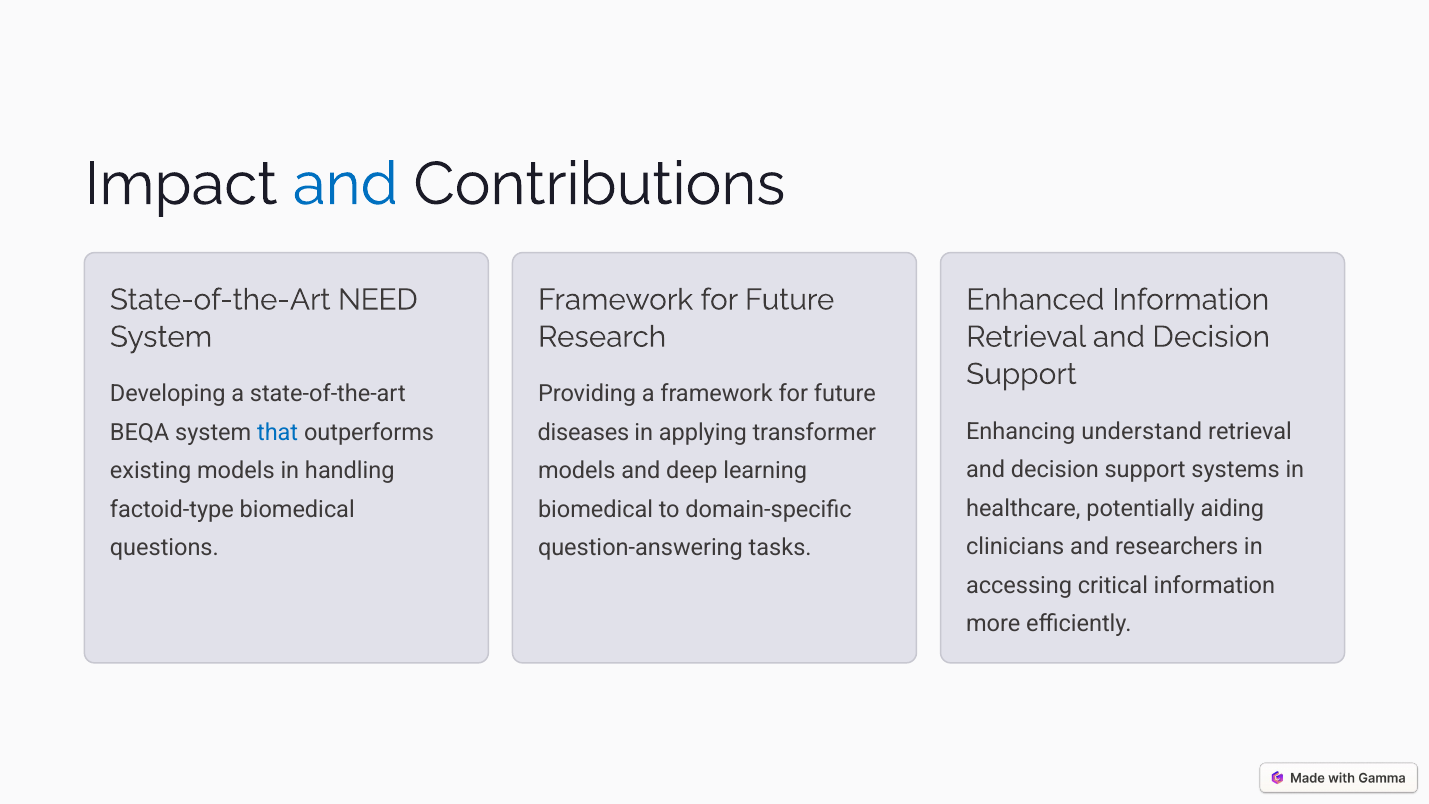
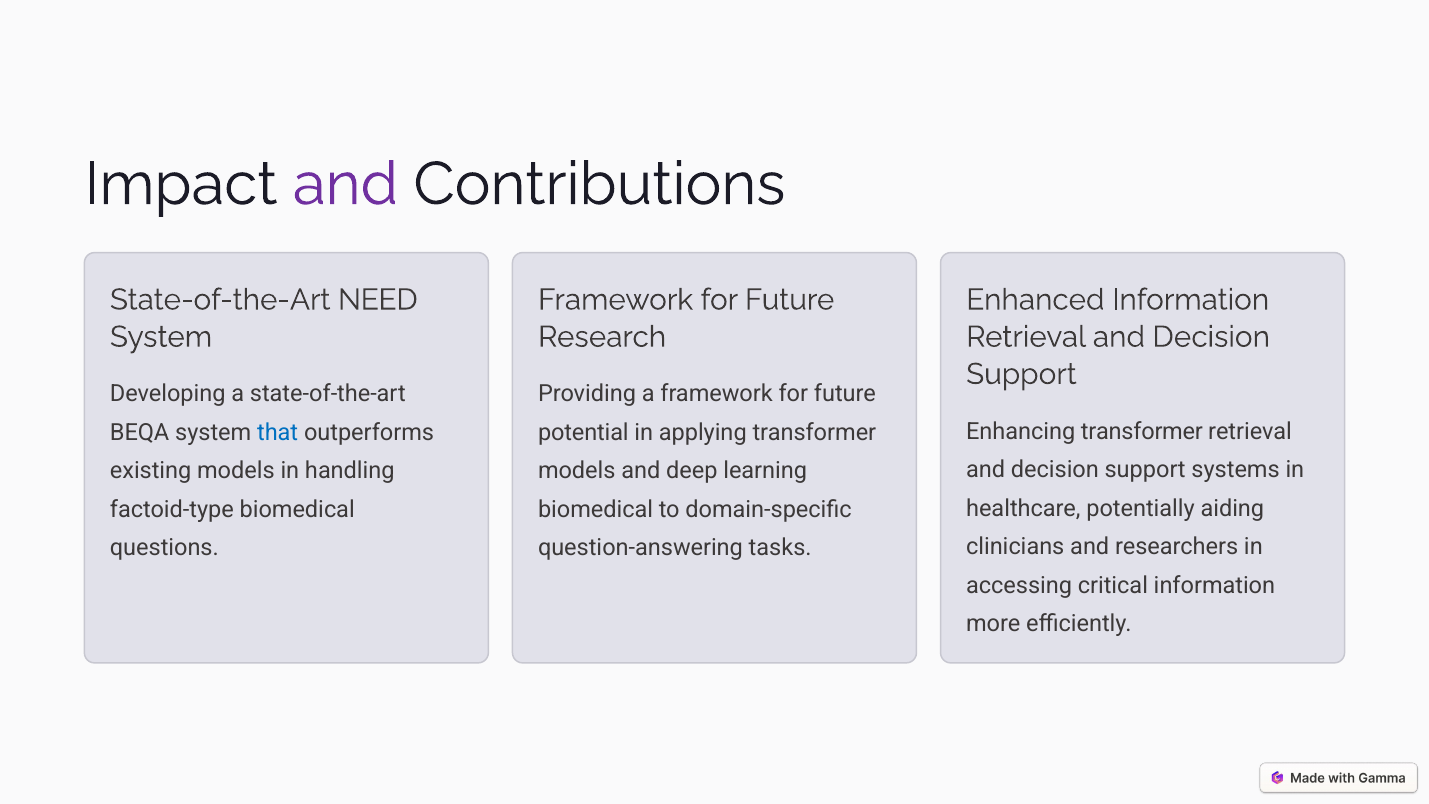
and at (345, 184) colour: blue -> purple
Enhancing understand: understand -> transformer
diseases: diseases -> potential
